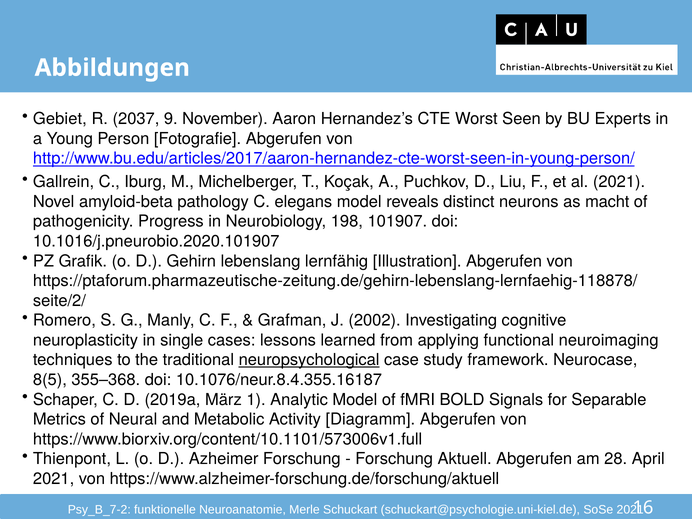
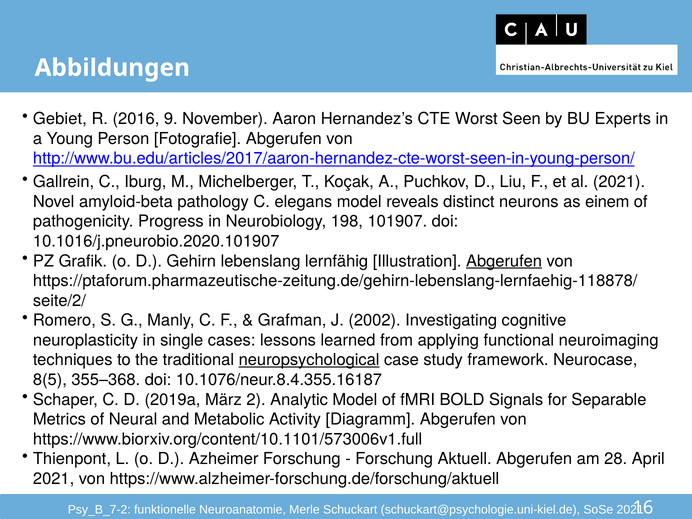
2037: 2037 -> 2016
macht: macht -> einem
Abgerufen at (504, 261) underline: none -> present
1: 1 -> 2
